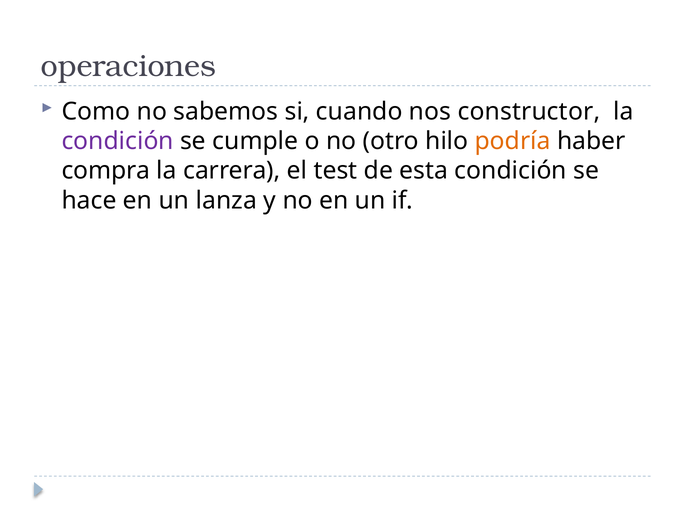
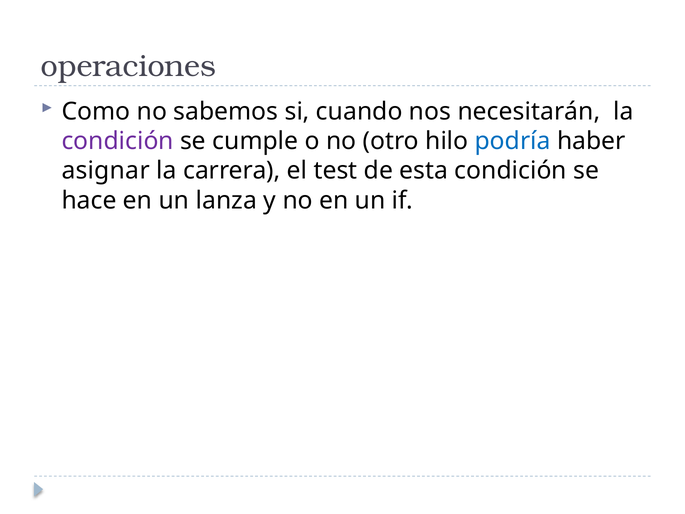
constructor: constructor -> necesitarán
podría colour: orange -> blue
compra: compra -> asignar
